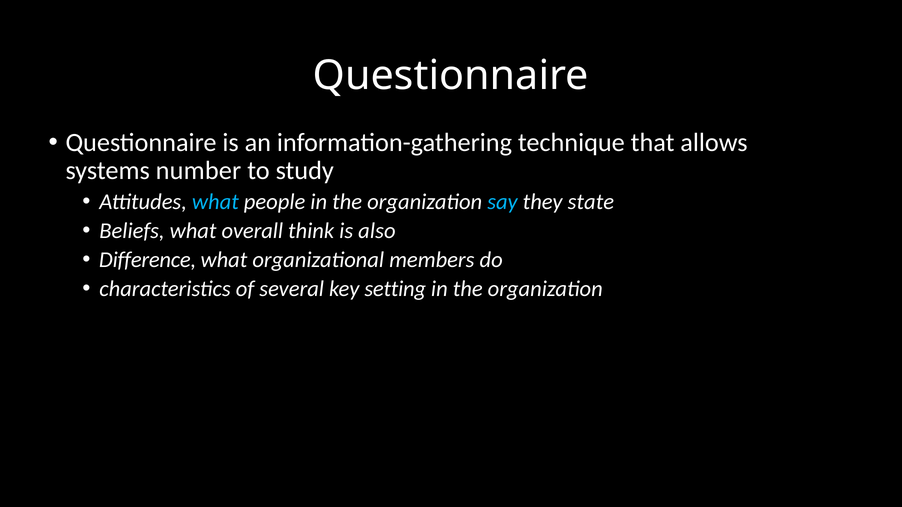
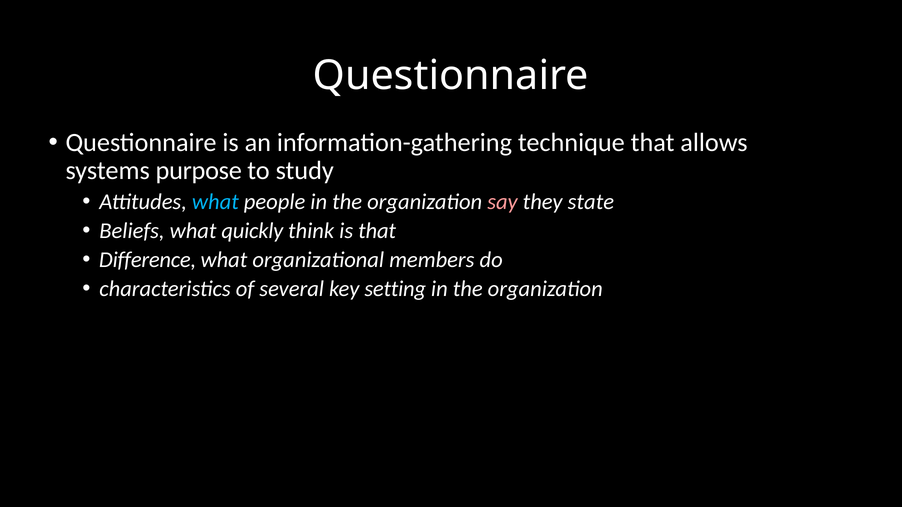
number: number -> purpose
say colour: light blue -> pink
overall: overall -> quickly
is also: also -> that
